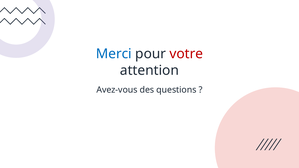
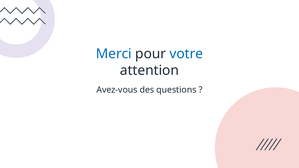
votre colour: red -> blue
